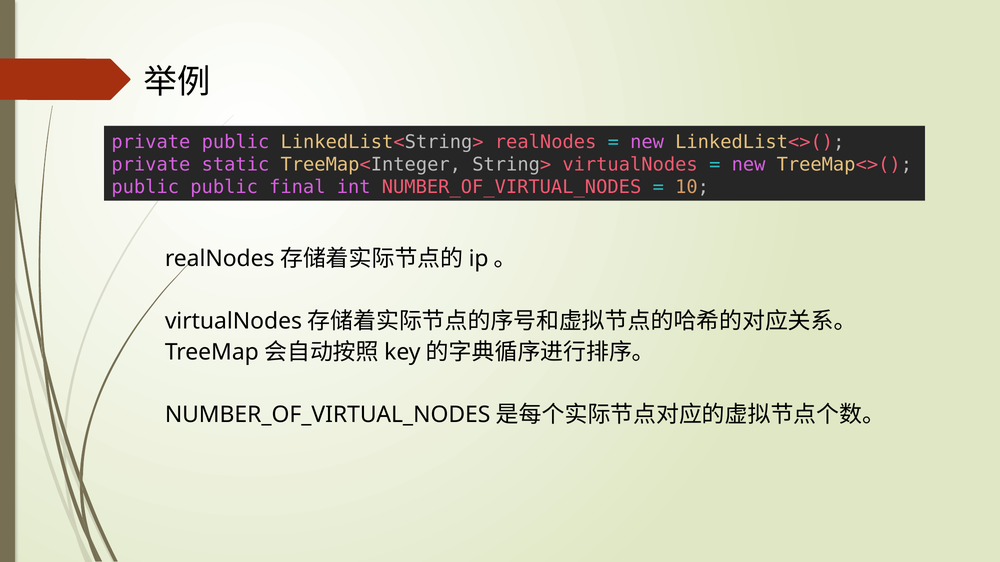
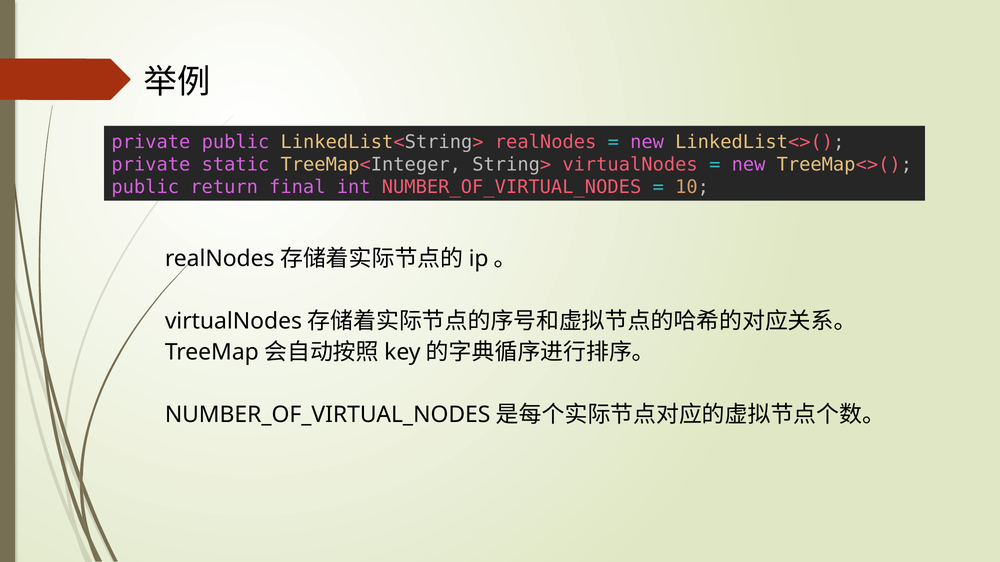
public public: public -> return
